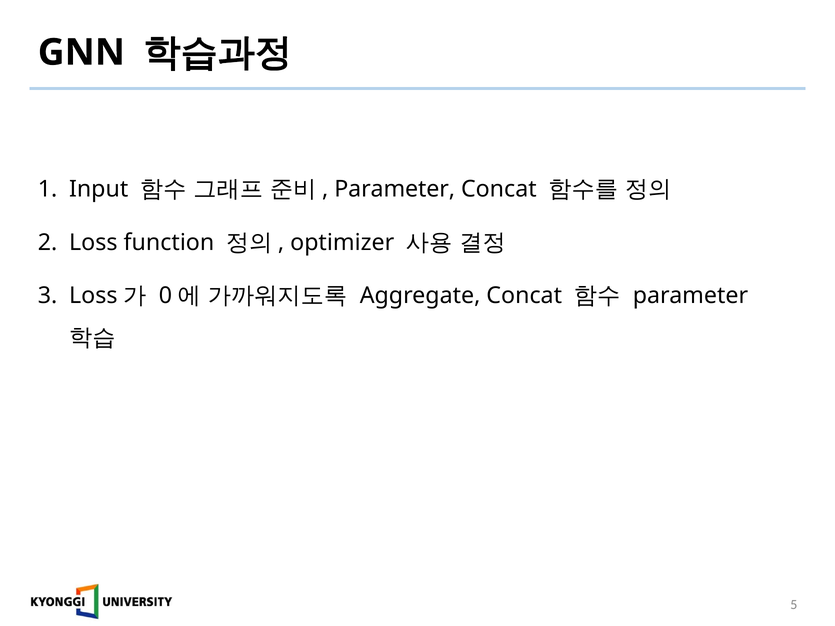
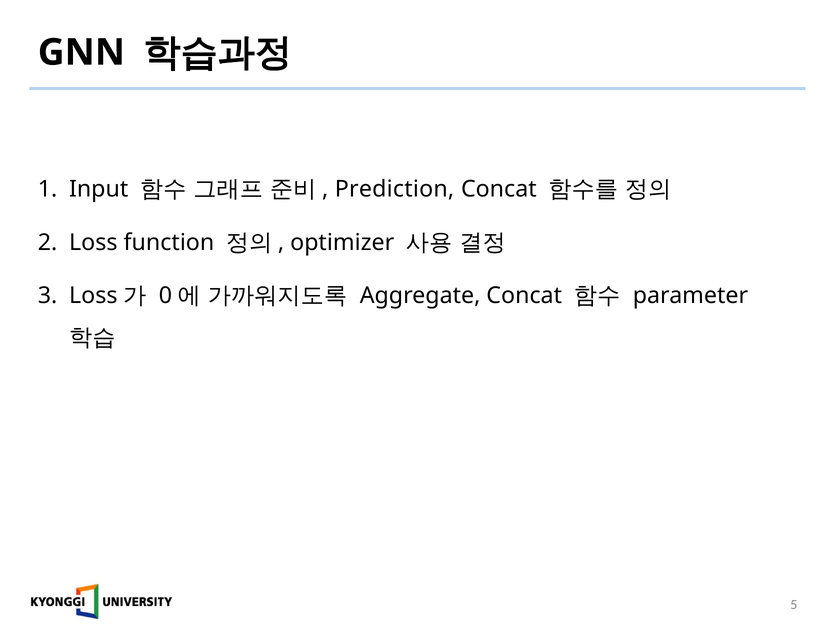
Parameter at (395, 189): Parameter -> Prediction
